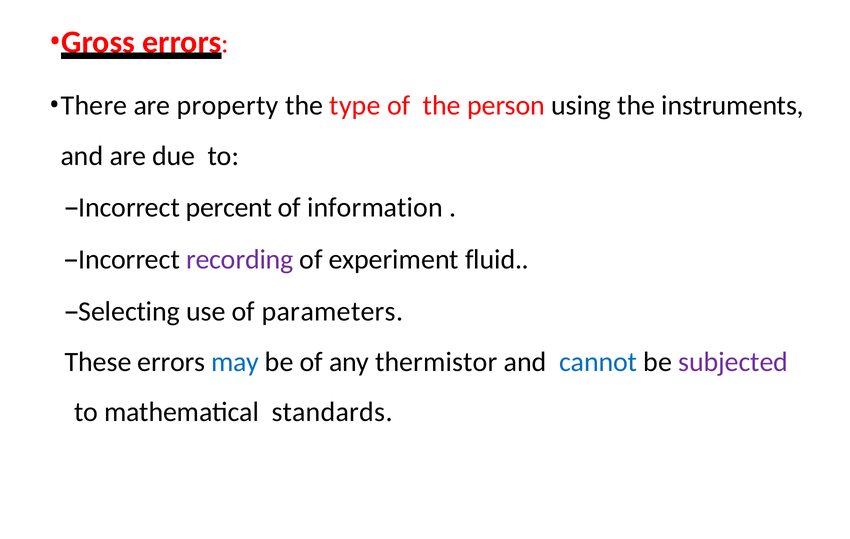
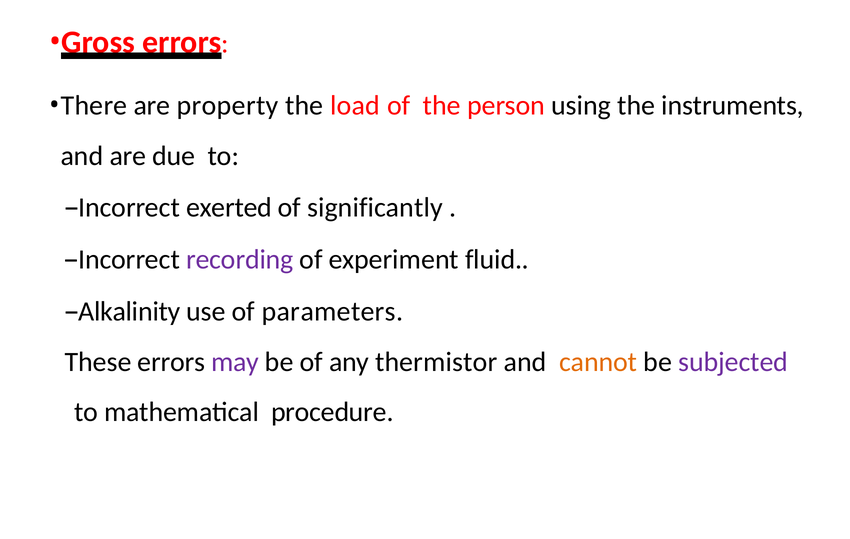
type: type -> load
percent: percent -> exerted
information: information -> significantly
Selecting: Selecting -> Alkalinity
may colour: blue -> purple
cannot colour: blue -> orange
standards: standards -> procedure
